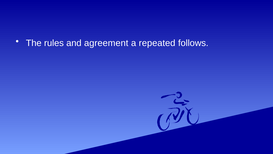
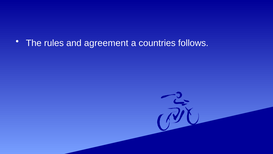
repeated: repeated -> countries
